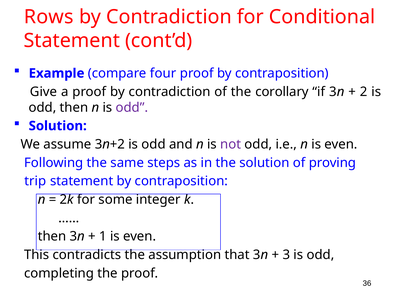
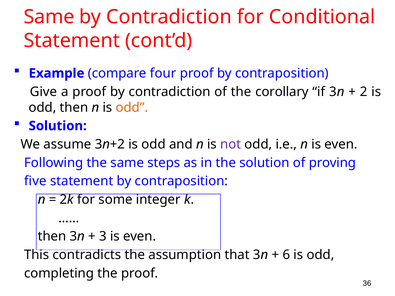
Rows at (49, 17): Rows -> Same
odd at (132, 108) colour: purple -> orange
trip: trip -> five
1: 1 -> 3
3: 3 -> 6
